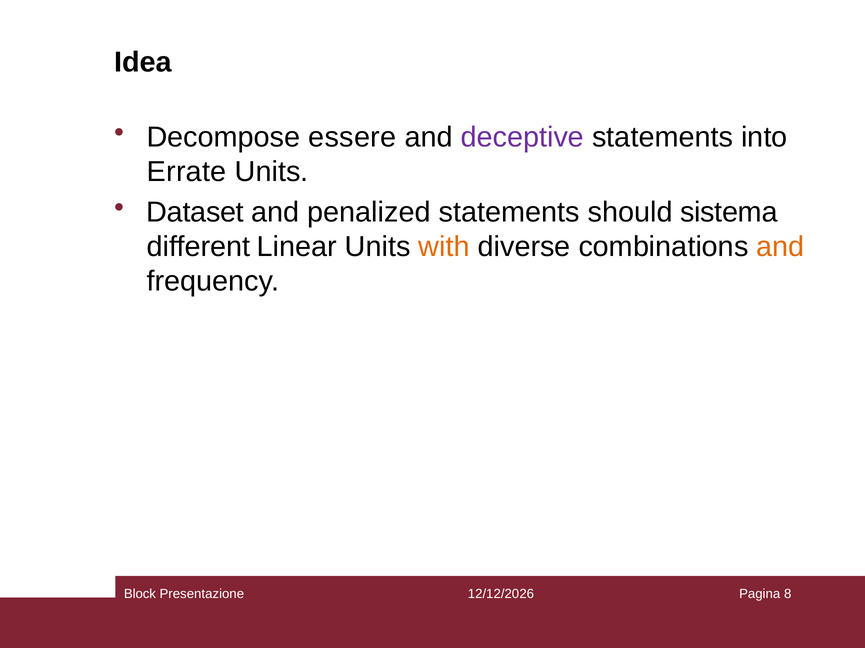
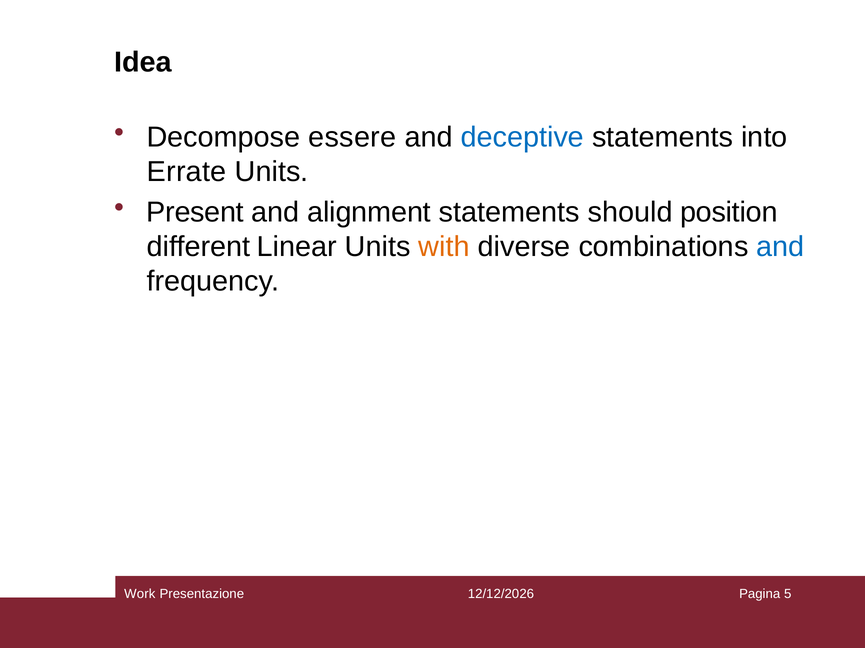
deceptive colour: purple -> blue
Dataset: Dataset -> Present
penalized: penalized -> alignment
sistema: sistema -> position
and at (780, 247) colour: orange -> blue
Block: Block -> Work
8: 8 -> 5
